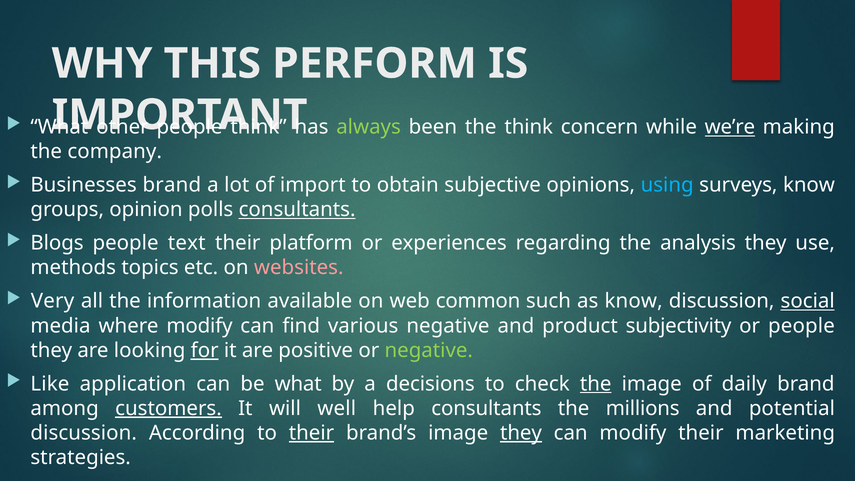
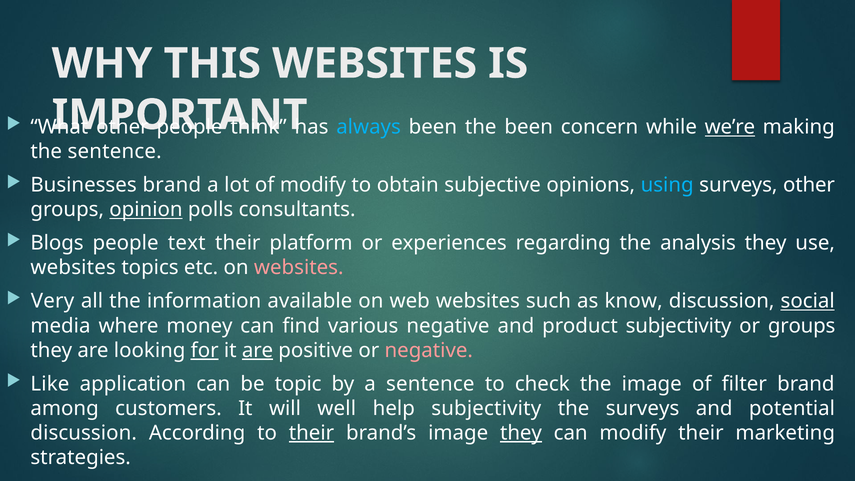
THIS PERFORM: PERFORM -> WEBSITES
always colour: light green -> light blue
the think: think -> been
the company: company -> sentence
of import: import -> modify
surveys know: know -> other
opinion underline: none -> present
consultants at (297, 210) underline: present -> none
methods at (73, 268): methods -> websites
web common: common -> websites
where modify: modify -> money
or people: people -> groups
are at (258, 350) underline: none -> present
negative at (429, 350) colour: light green -> pink
be what: what -> topic
a decisions: decisions -> sentence
the at (596, 384) underline: present -> none
daily: daily -> filter
customers underline: present -> none
help consultants: consultants -> subjectivity
the millions: millions -> surveys
